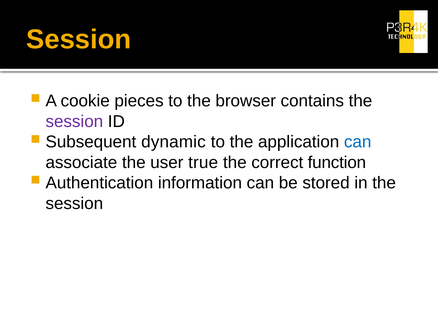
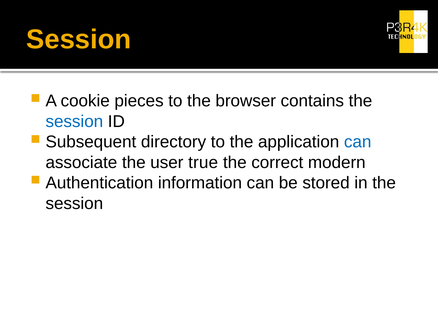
session at (74, 121) colour: purple -> blue
dynamic: dynamic -> directory
function: function -> modern
